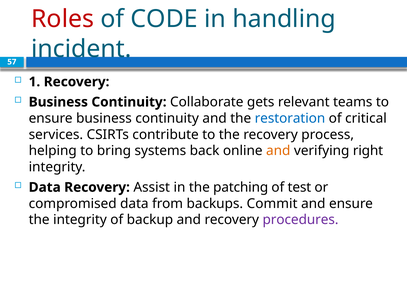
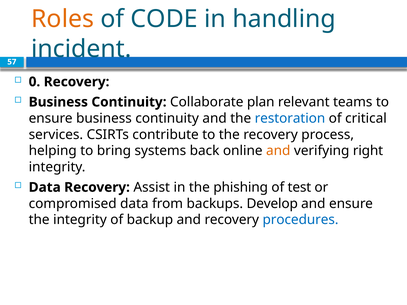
Roles colour: red -> orange
1: 1 -> 0
gets: gets -> plan
patching: patching -> phishing
Commit: Commit -> Develop
procedures colour: purple -> blue
